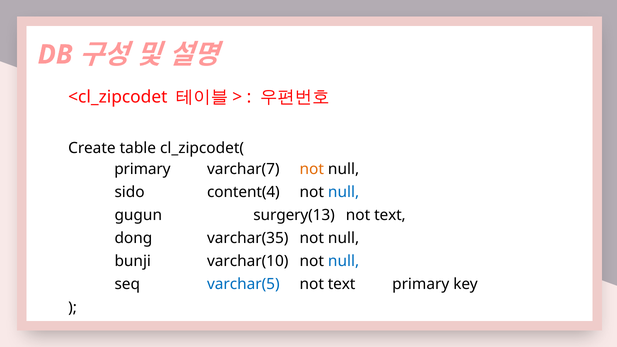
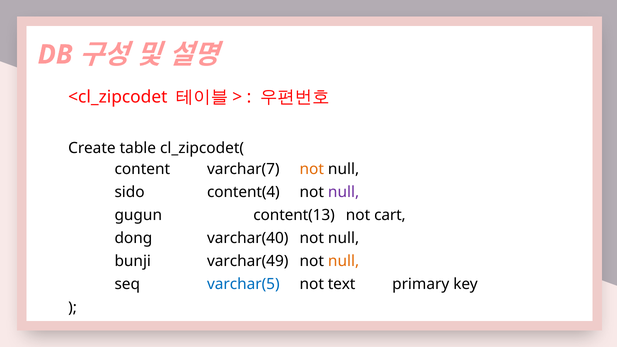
primary at (142, 169): primary -> content
null at (344, 192) colour: blue -> purple
surgery(13: surgery(13 -> content(13
text at (390, 215): text -> cart
varchar(35: varchar(35 -> varchar(40
varchar(10: varchar(10 -> varchar(49
null at (344, 261) colour: blue -> orange
